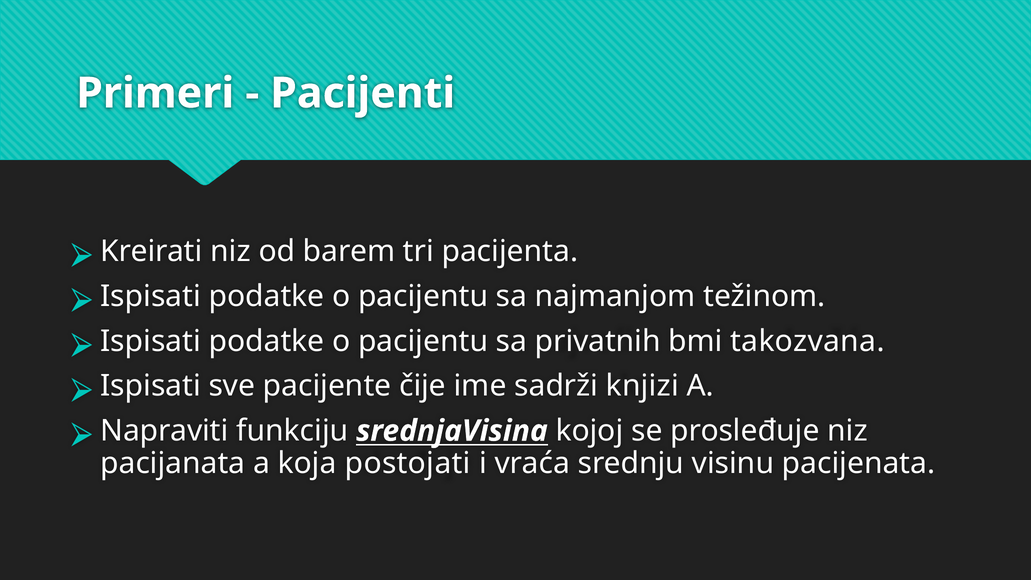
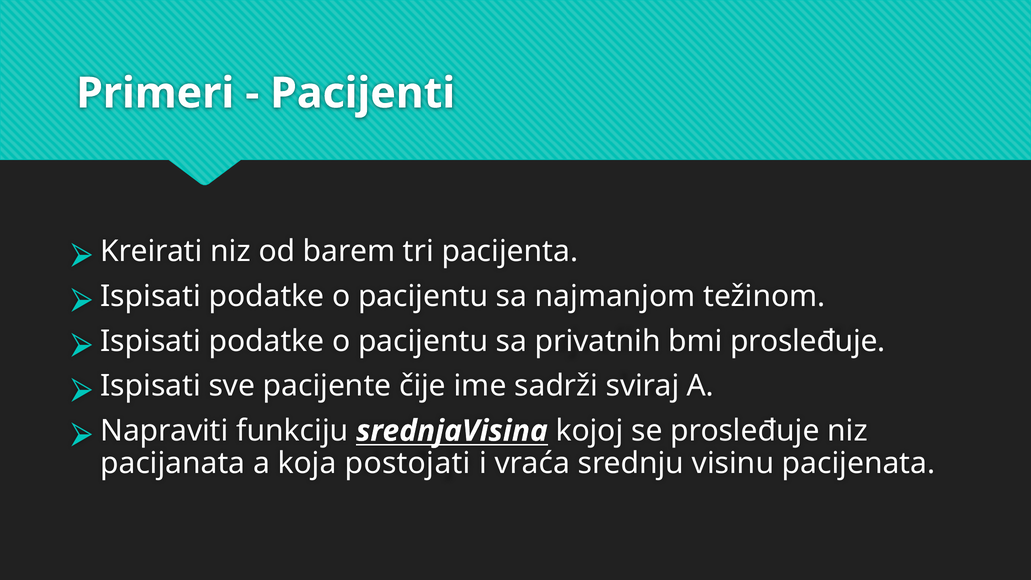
bmi takozvana: takozvana -> prosleđuje
knjizi: knjizi -> sviraj
